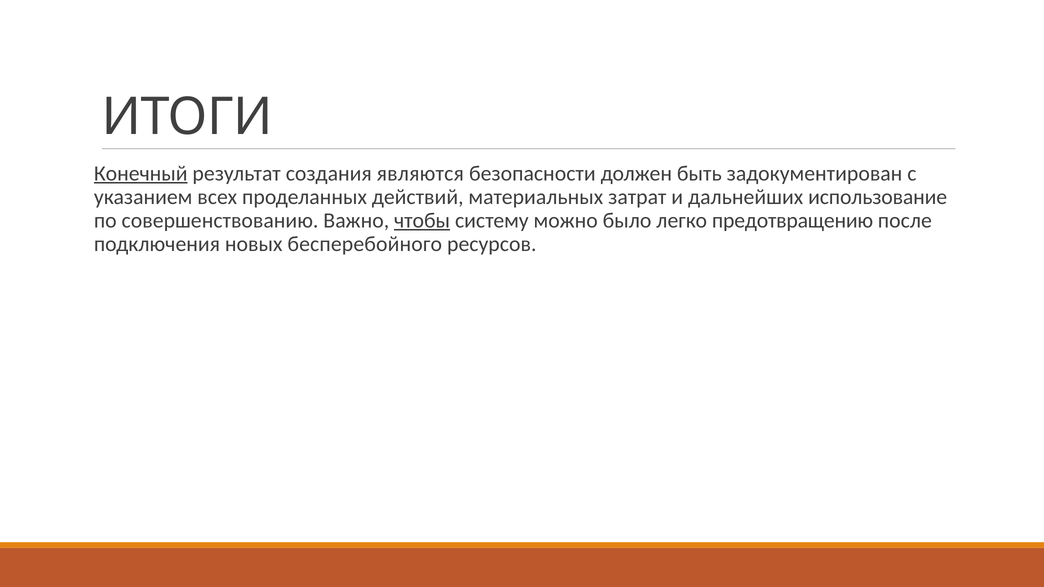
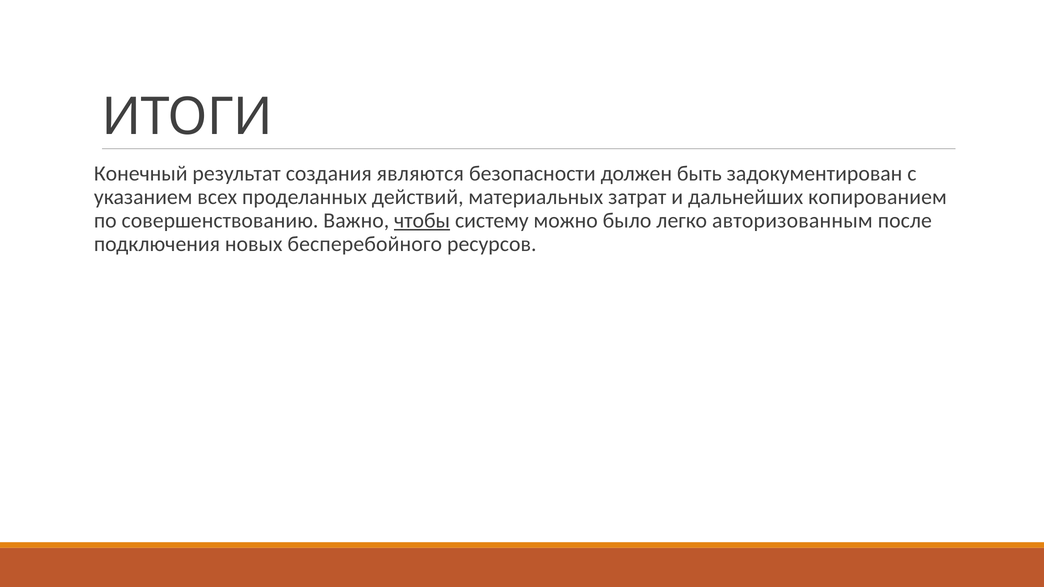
Конечный underline: present -> none
использование: использование -> копированием
предотвращению: предотвращению -> авторизованным
